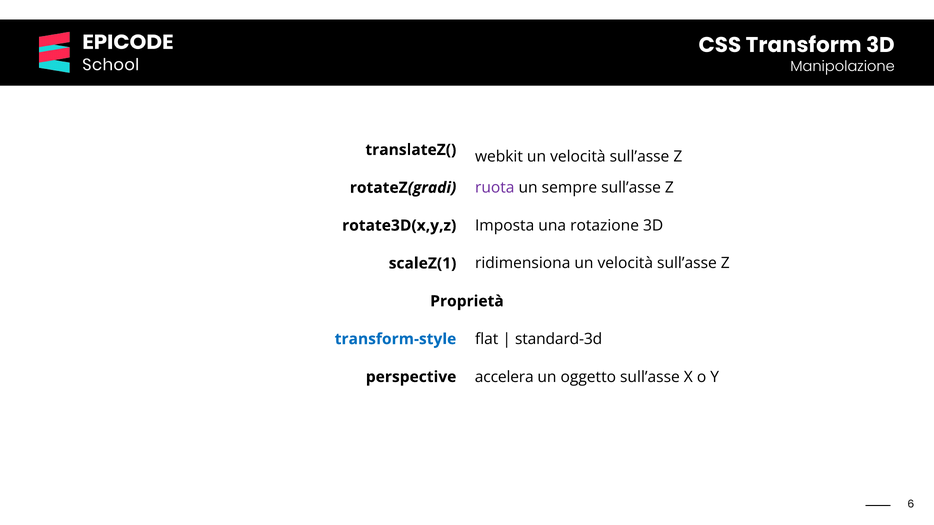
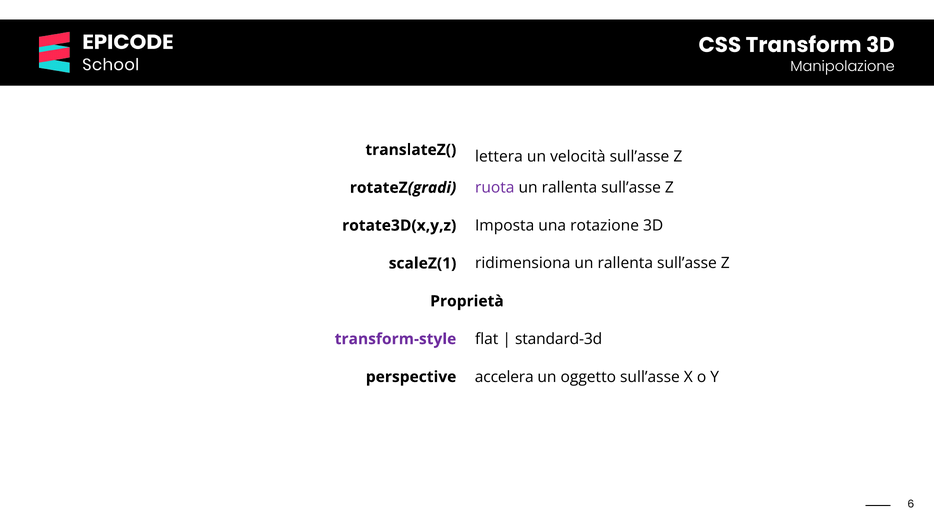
webkit: webkit -> lettera
sempre at (569, 188): sempre -> rallenta
ridimensiona un velocità: velocità -> rallenta
transform-style colour: blue -> purple
